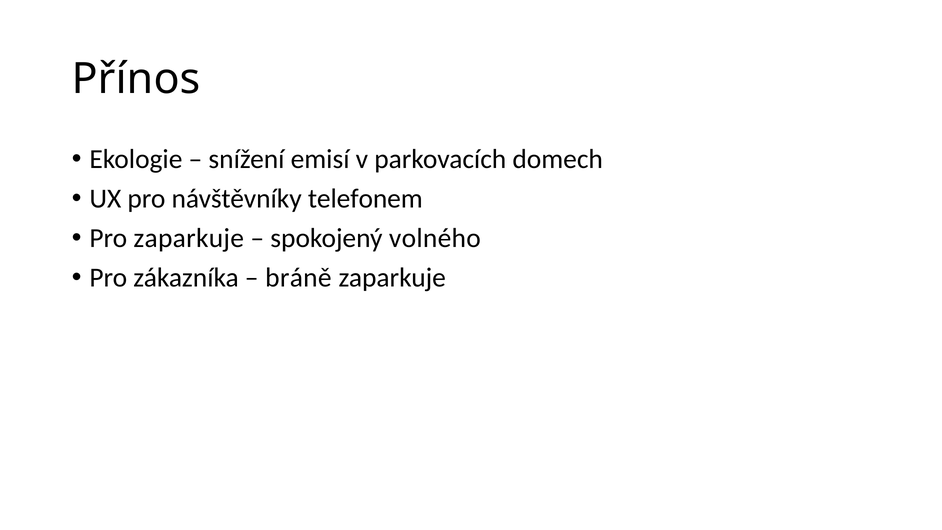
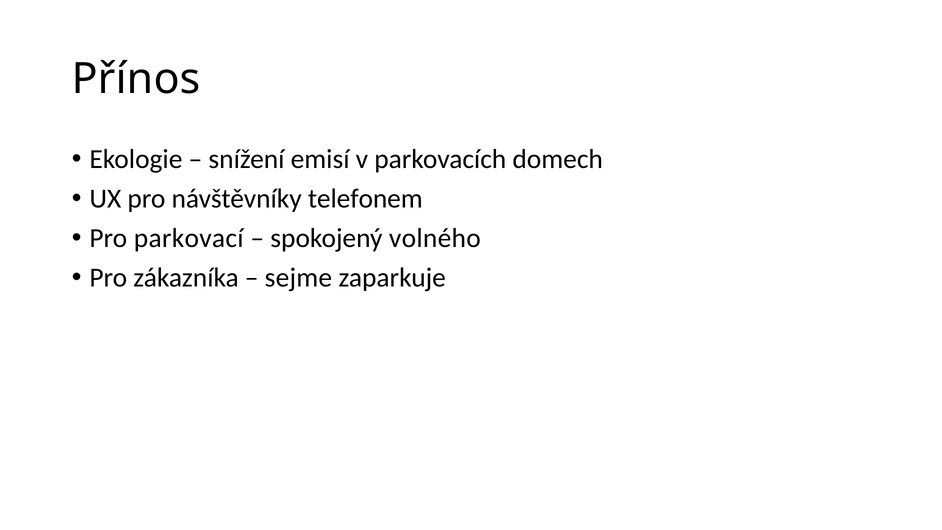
Pro zaparkuje: zaparkuje -> parkovací
bráně: bráně -> sejme
